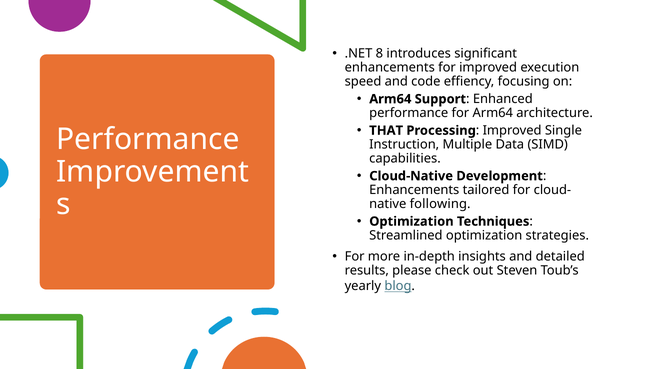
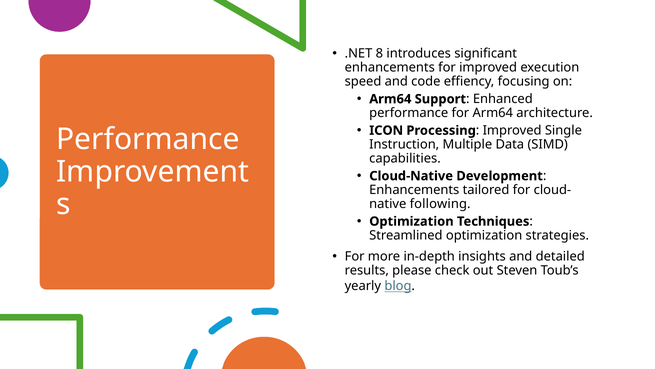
THAT: THAT -> ICON
